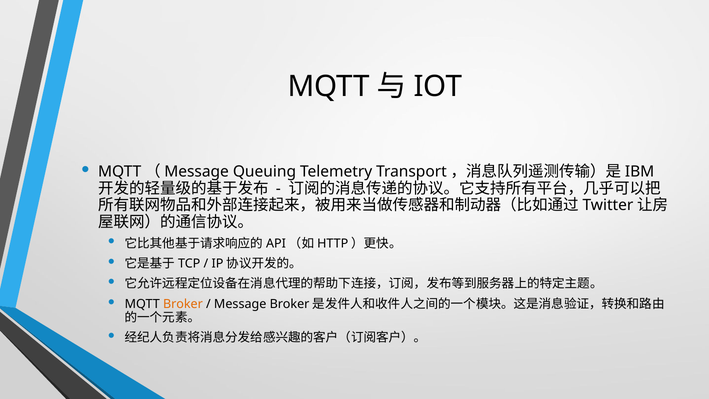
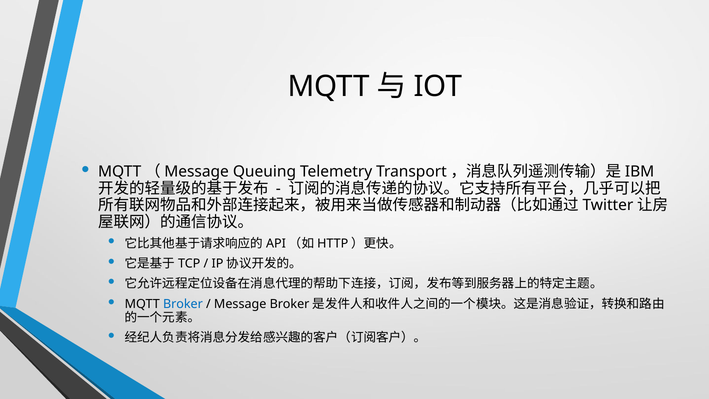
Broker colour: orange -> blue
